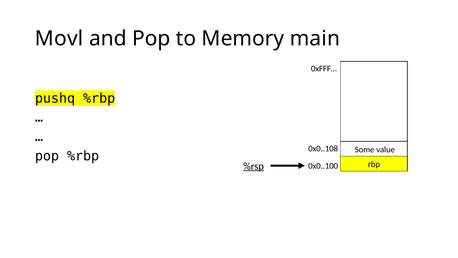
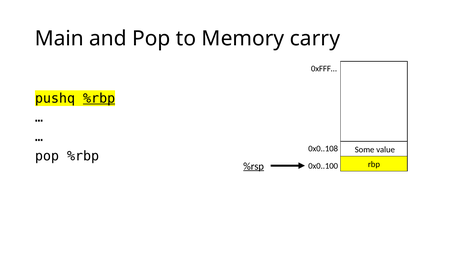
Movl: Movl -> Main
main: main -> carry
%rbp at (99, 98) underline: none -> present
